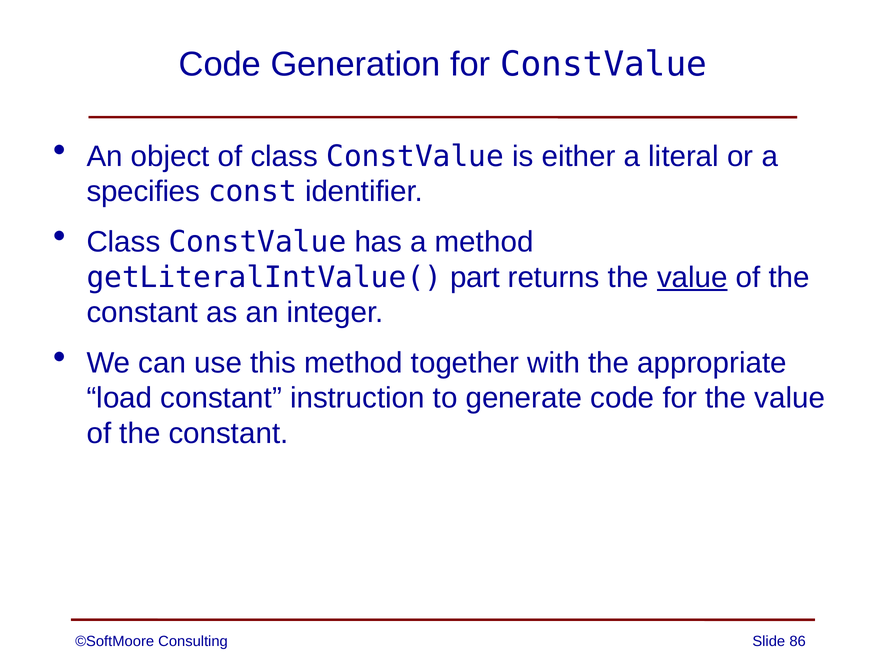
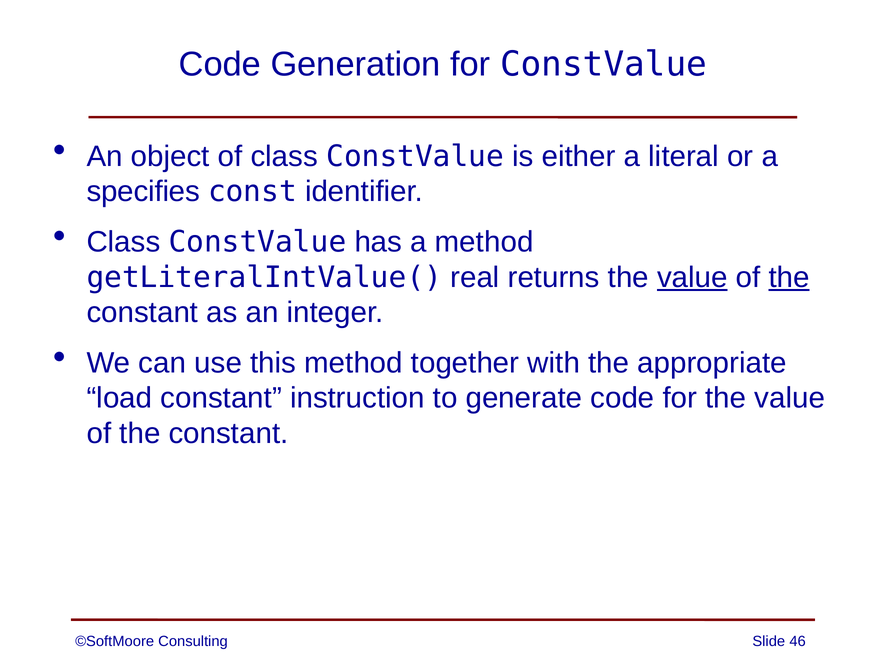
part: part -> real
the at (789, 277) underline: none -> present
86: 86 -> 46
